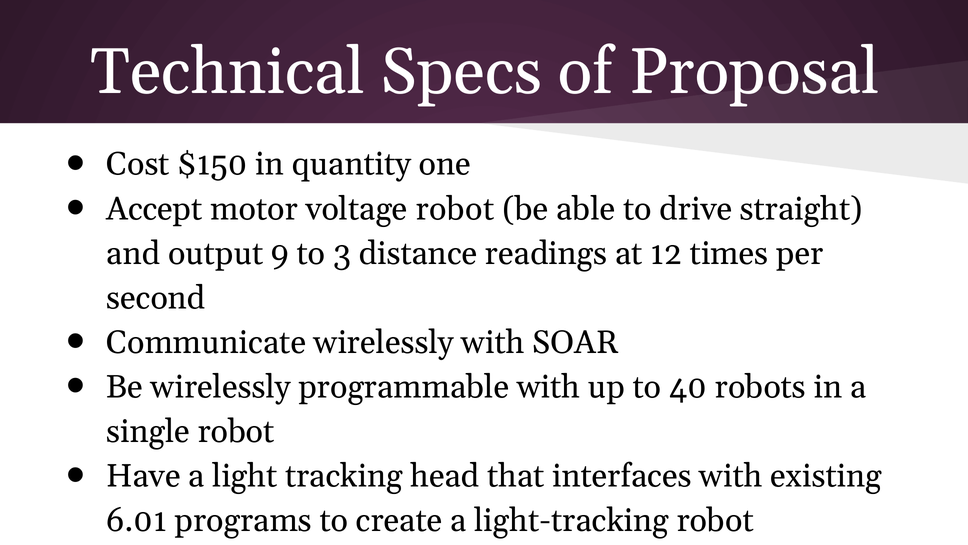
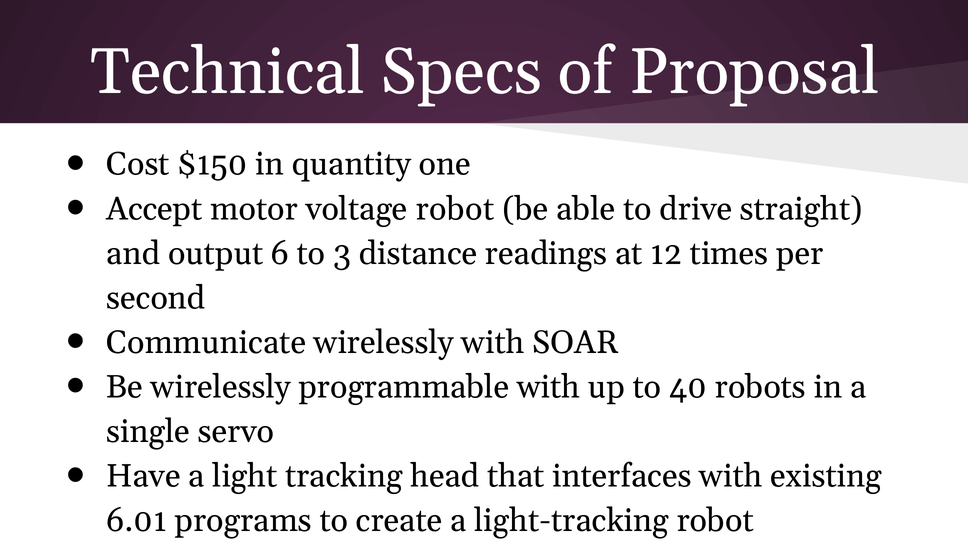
9: 9 -> 6
single robot: robot -> servo
